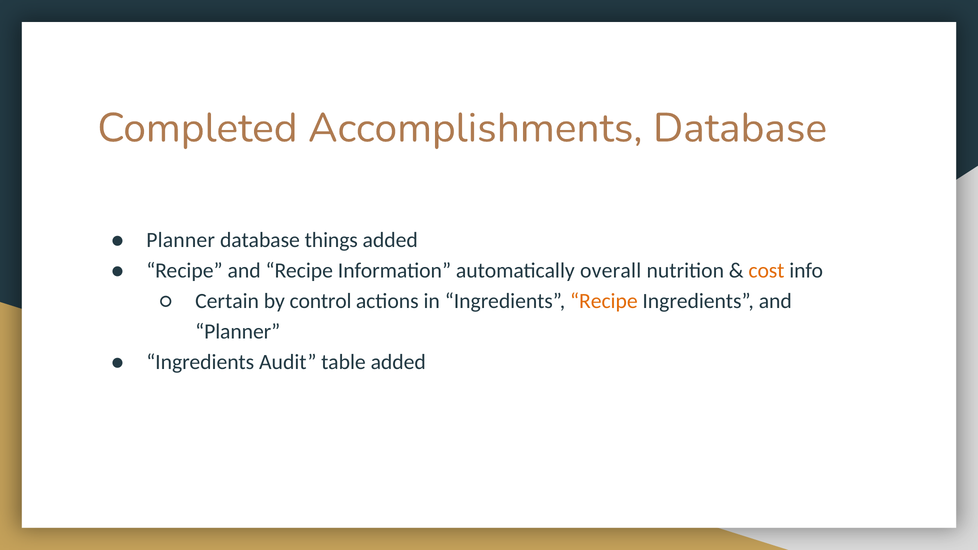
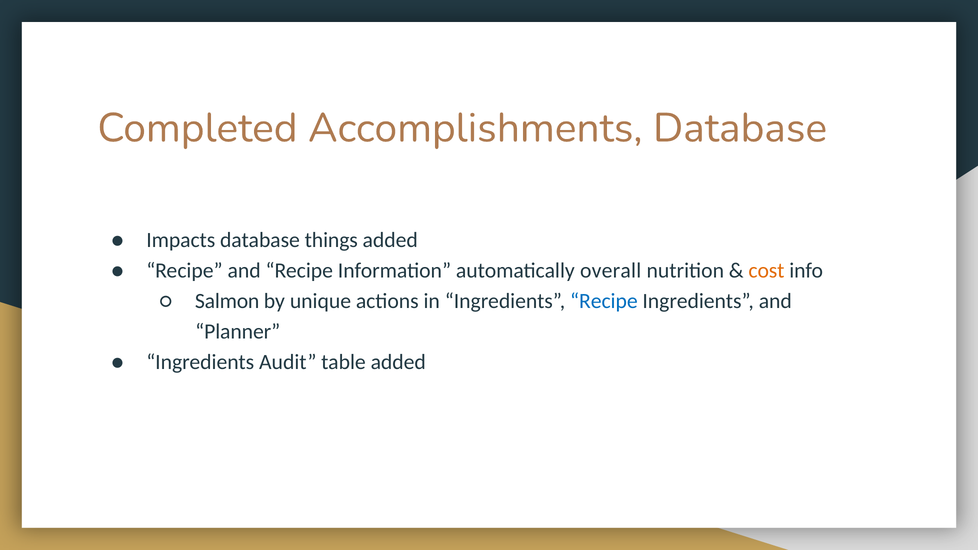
Planner at (181, 240): Planner -> Impacts
Certain: Certain -> Salmon
control: control -> unique
Recipe at (604, 301) colour: orange -> blue
